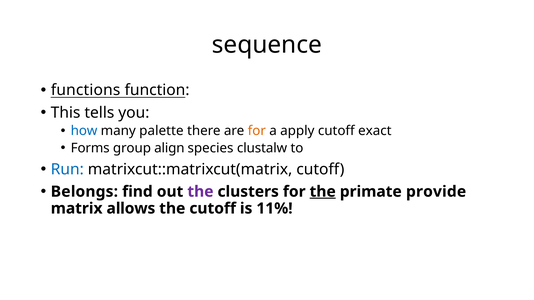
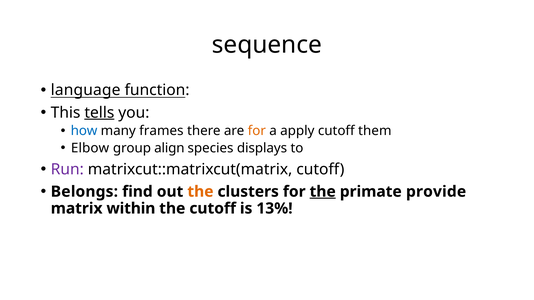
functions: functions -> language
tells underline: none -> present
palette: palette -> frames
exact: exact -> them
Forms: Forms -> Elbow
clustalw: clustalw -> displays
Run colour: blue -> purple
the at (200, 192) colour: purple -> orange
allows: allows -> within
11%: 11% -> 13%
